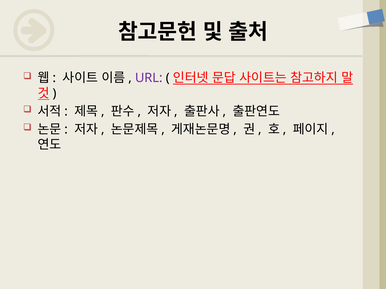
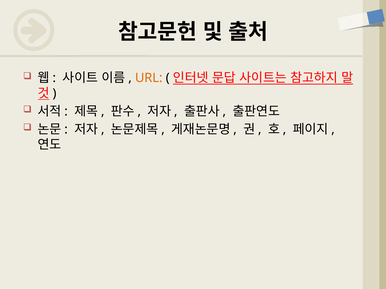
URL colour: purple -> orange
